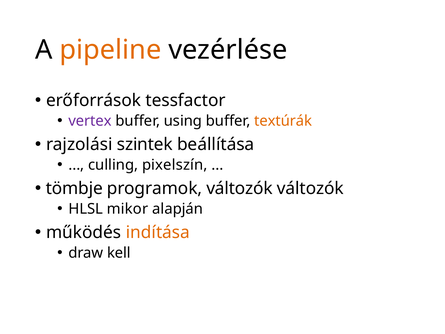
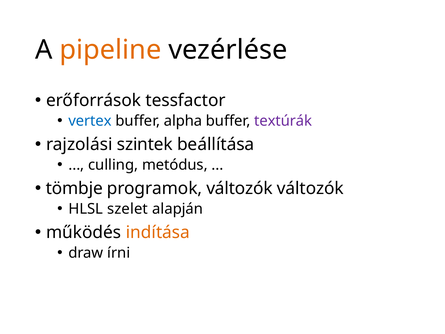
vertex colour: purple -> blue
using: using -> alpha
textúrák colour: orange -> purple
pixelszín: pixelszín -> metódus
mikor: mikor -> szelet
kell: kell -> írni
